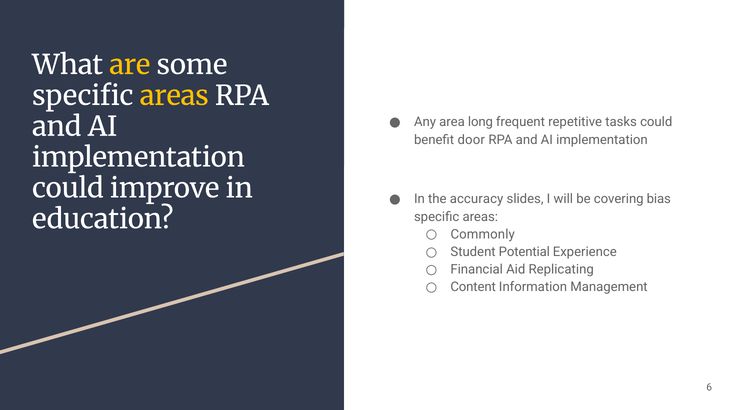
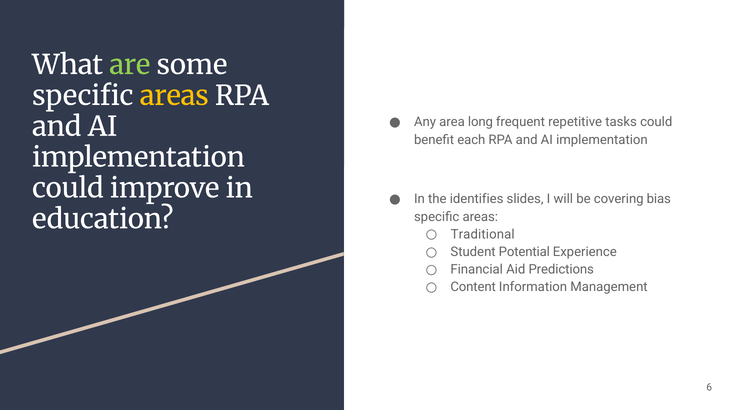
are colour: yellow -> light green
door: door -> each
accuracy: accuracy -> identifies
Commonly: Commonly -> Traditional
Replicating: Replicating -> Predictions
